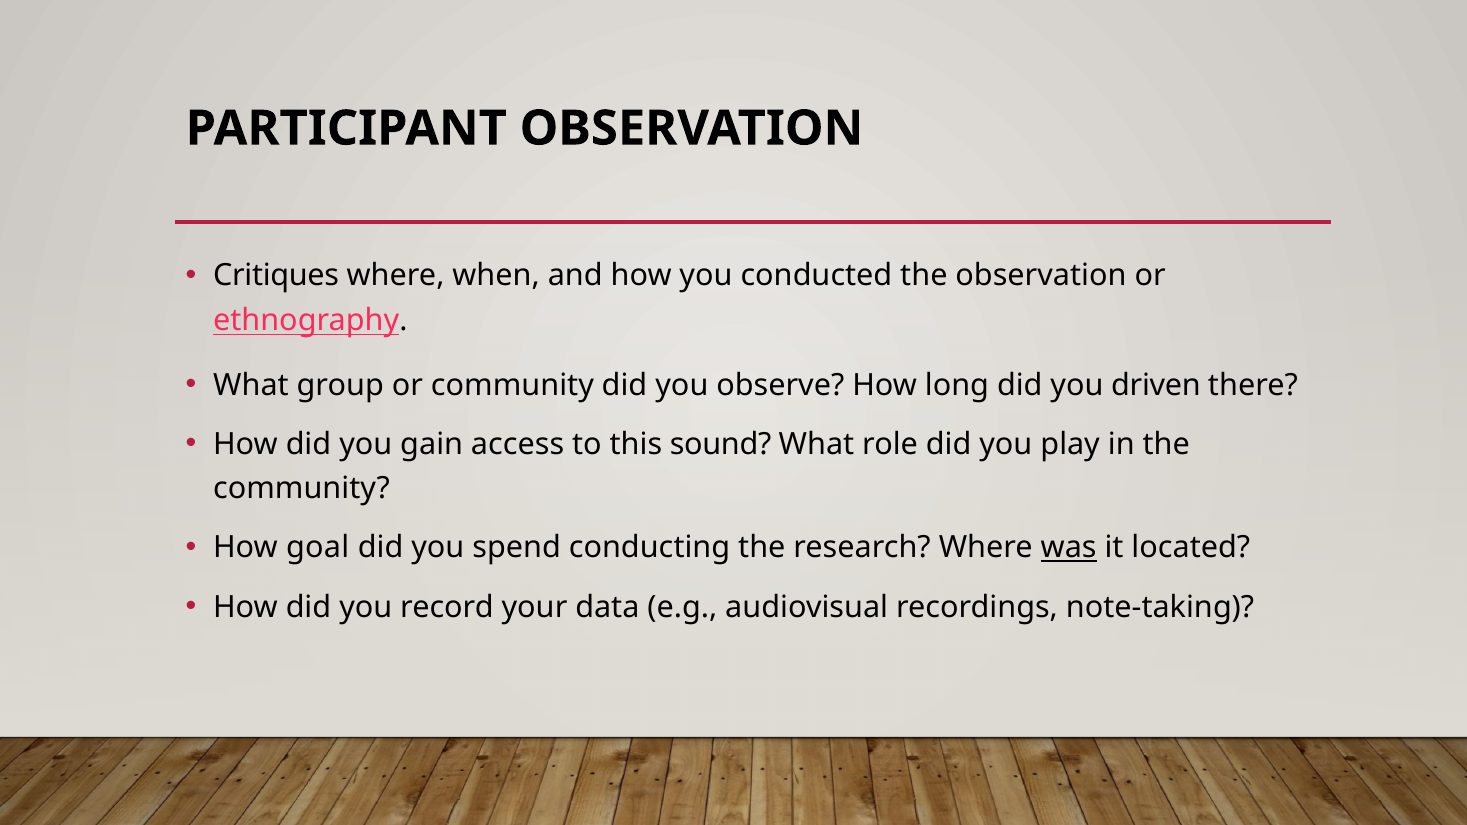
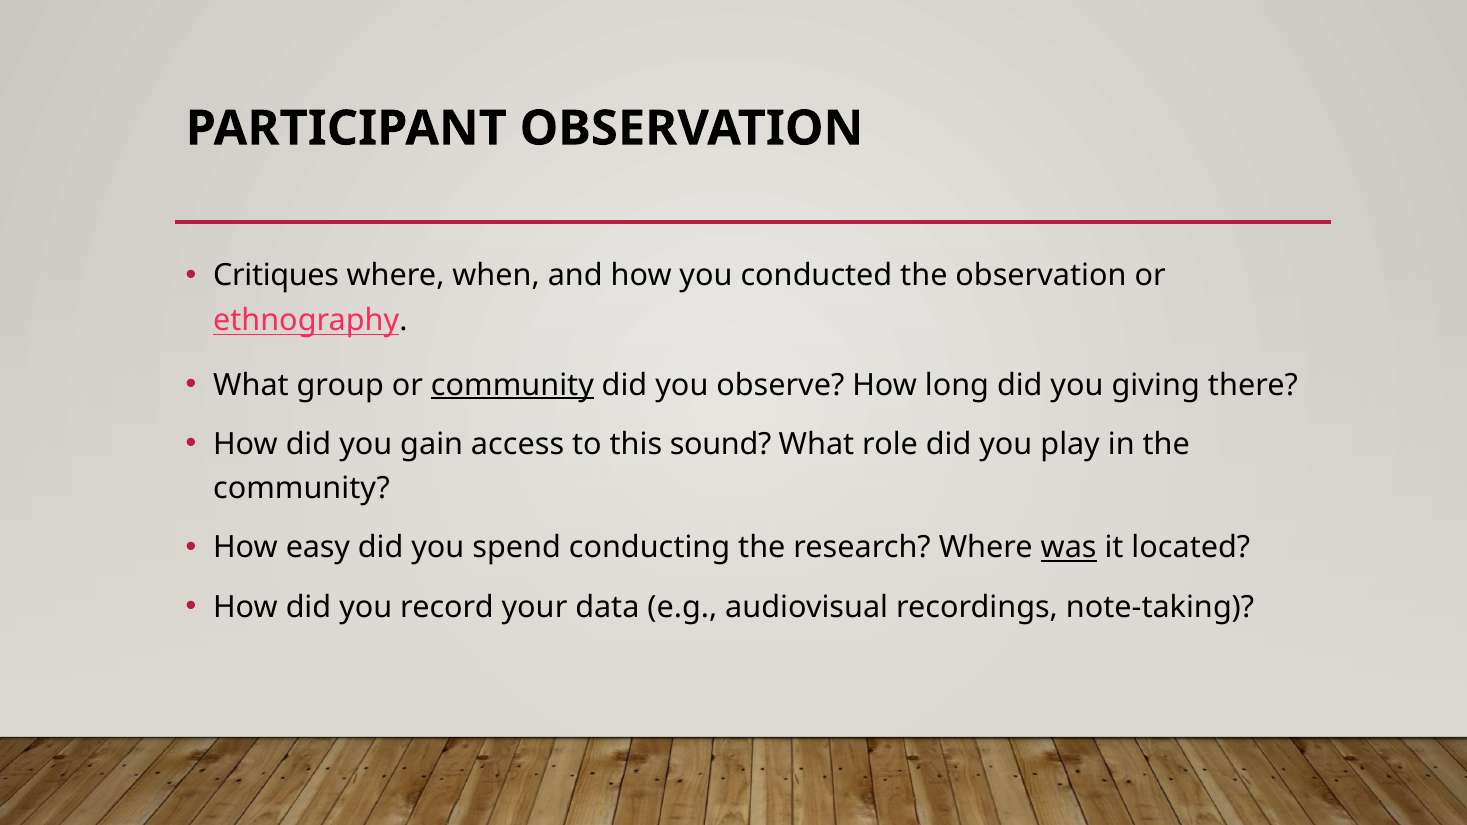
community at (512, 385) underline: none -> present
driven: driven -> giving
goal: goal -> easy
